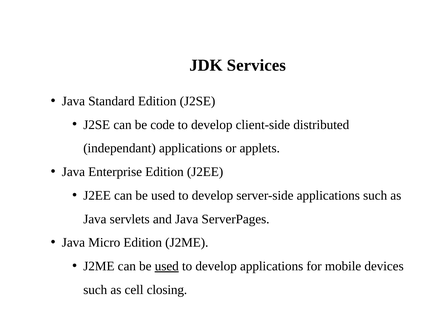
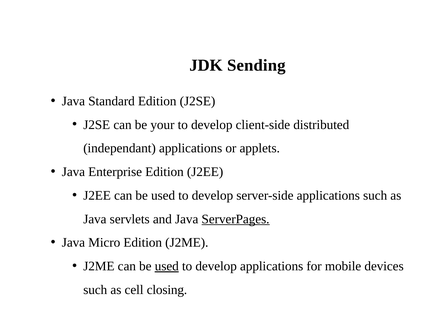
Services: Services -> Sending
code: code -> your
ServerPages underline: none -> present
